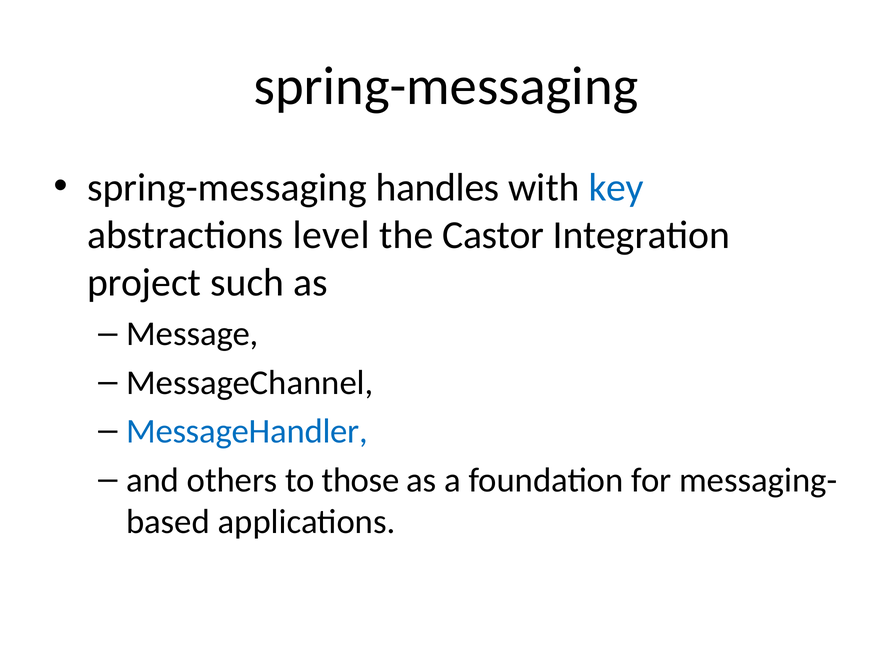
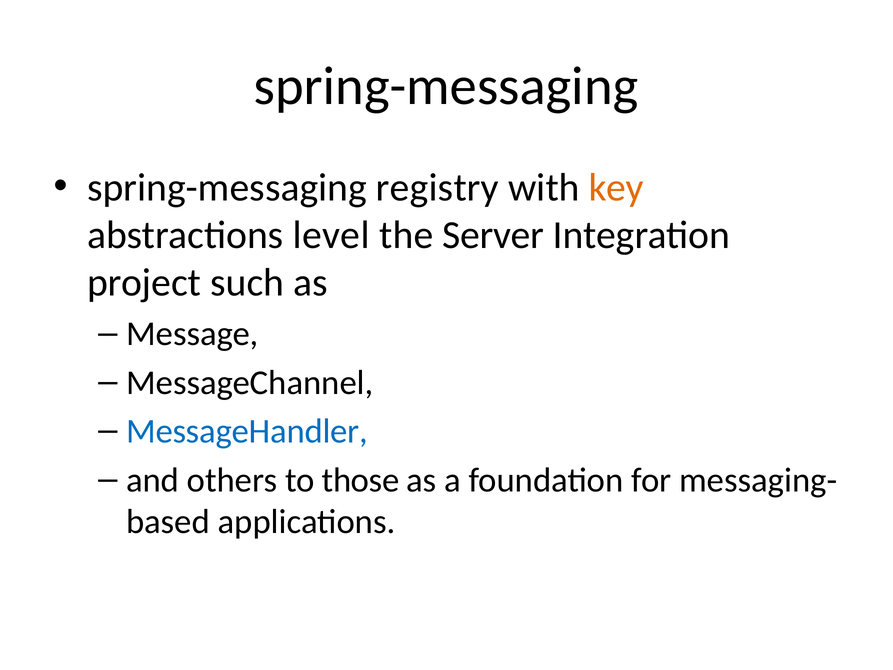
handles: handles -> registry
key colour: blue -> orange
Castor: Castor -> Server
